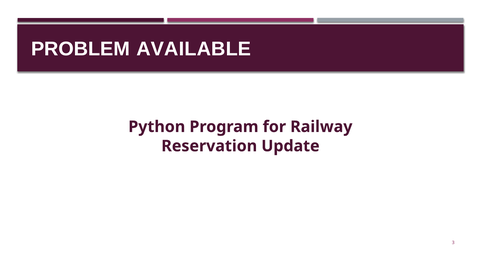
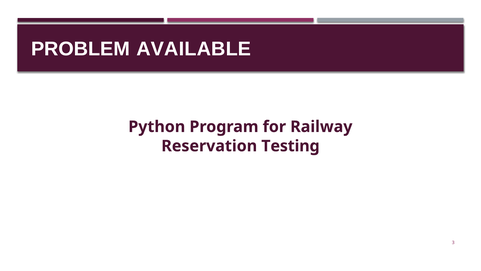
Update: Update -> Testing
